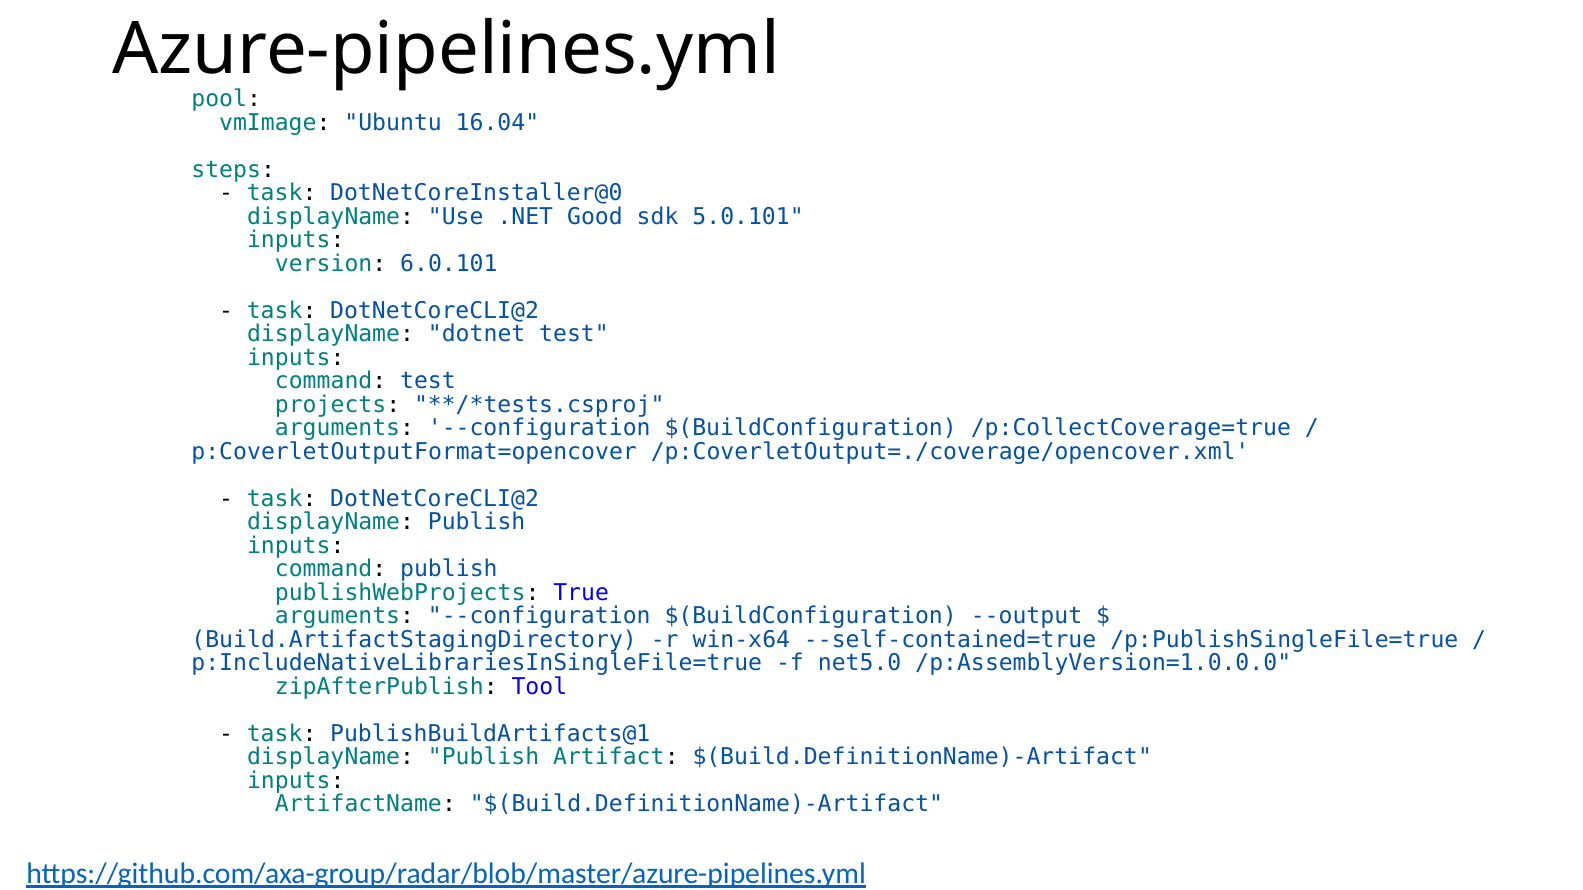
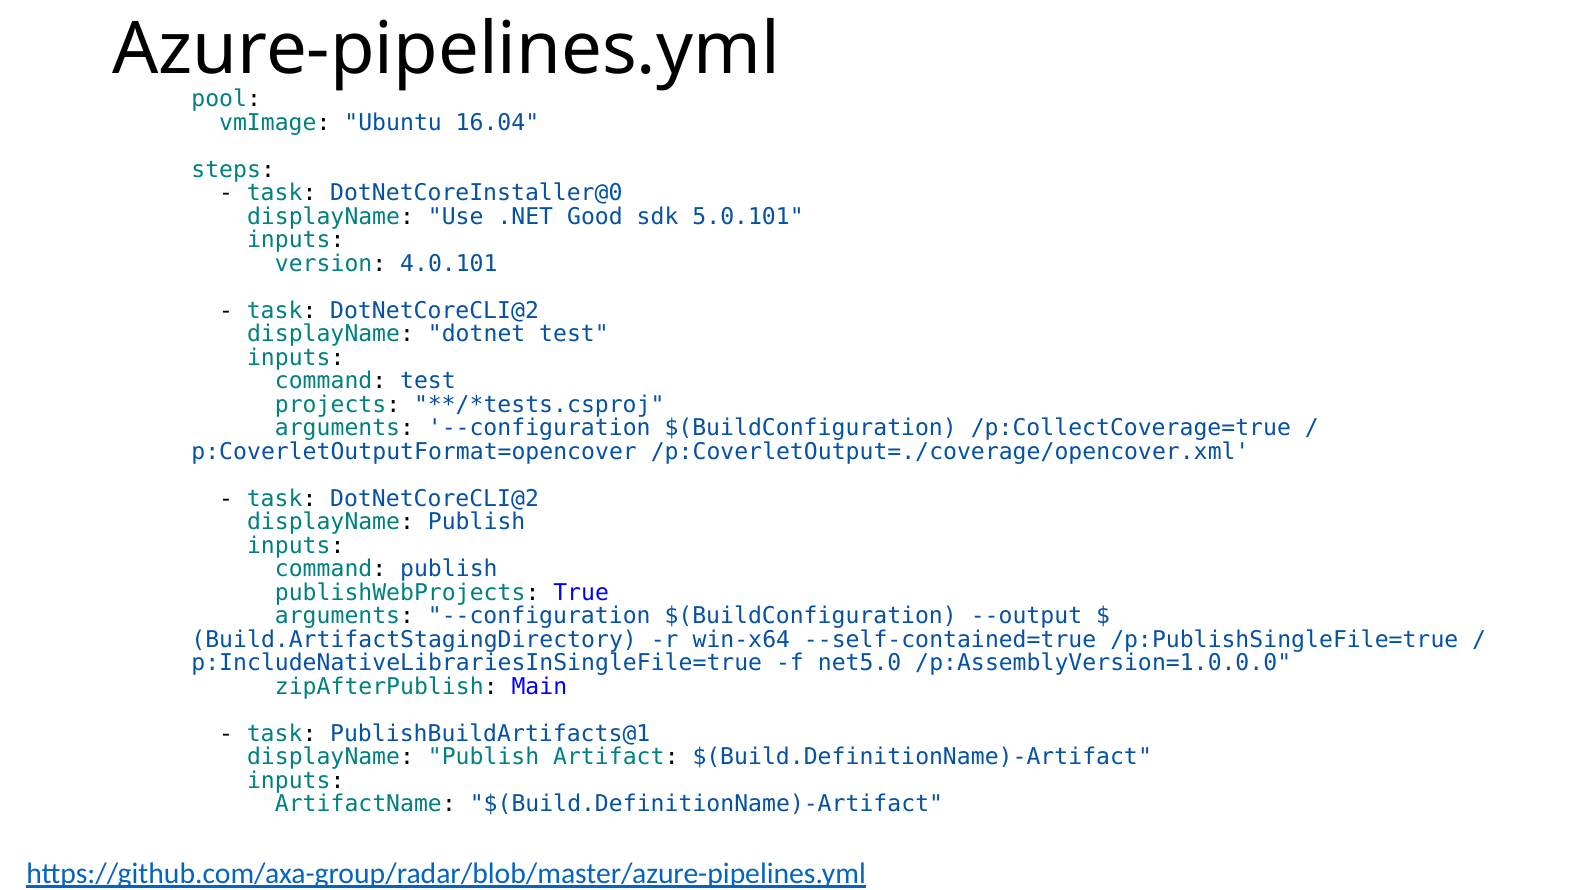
6.0.101: 6.0.101 -> 4.0.101
Tool: Tool -> Main
